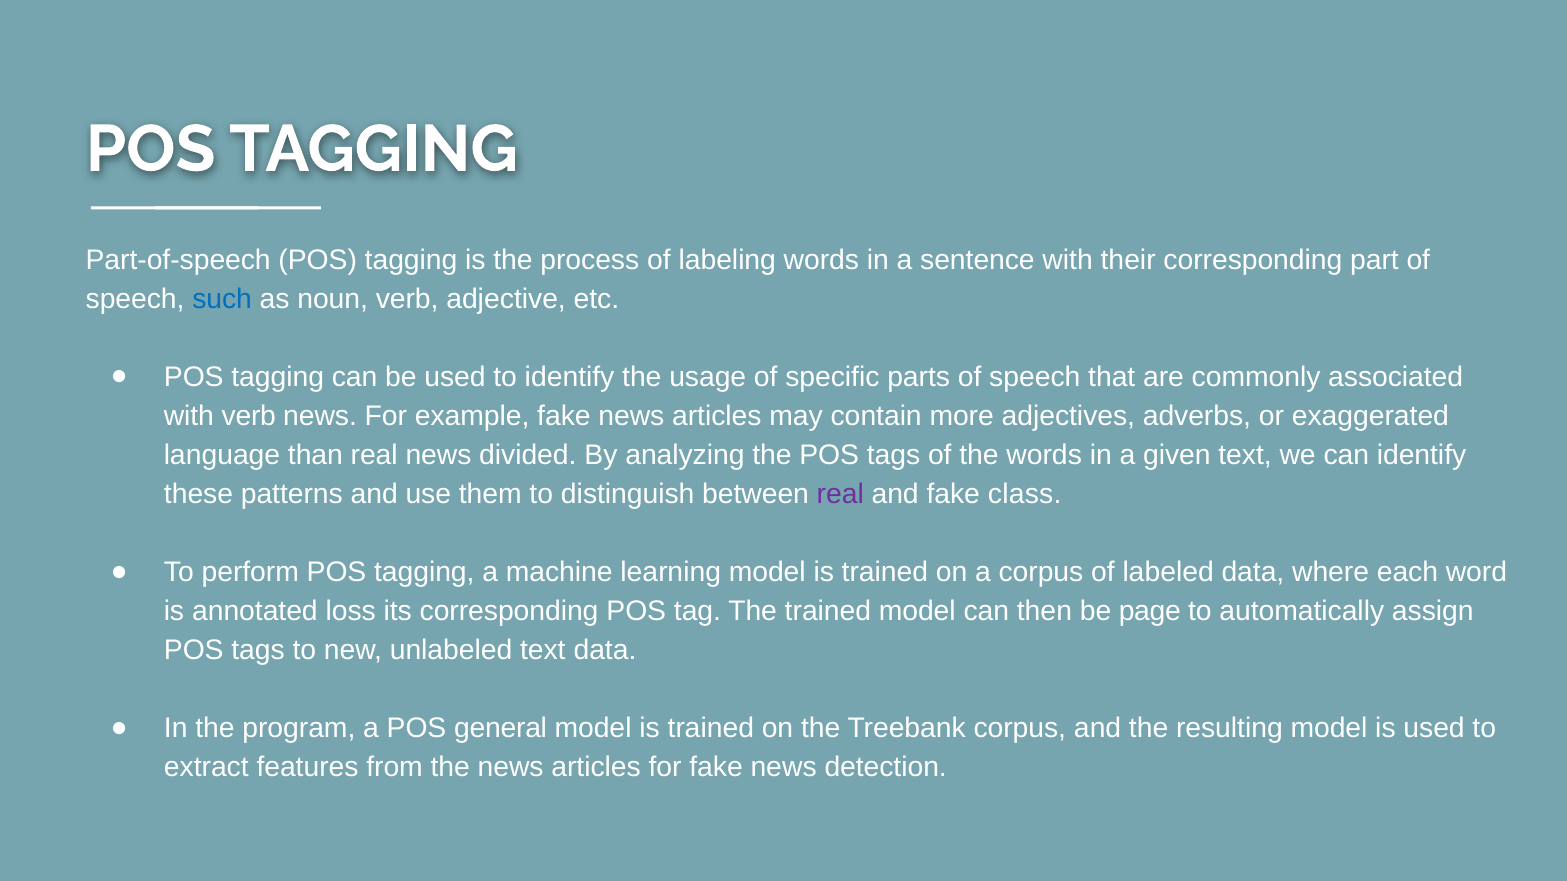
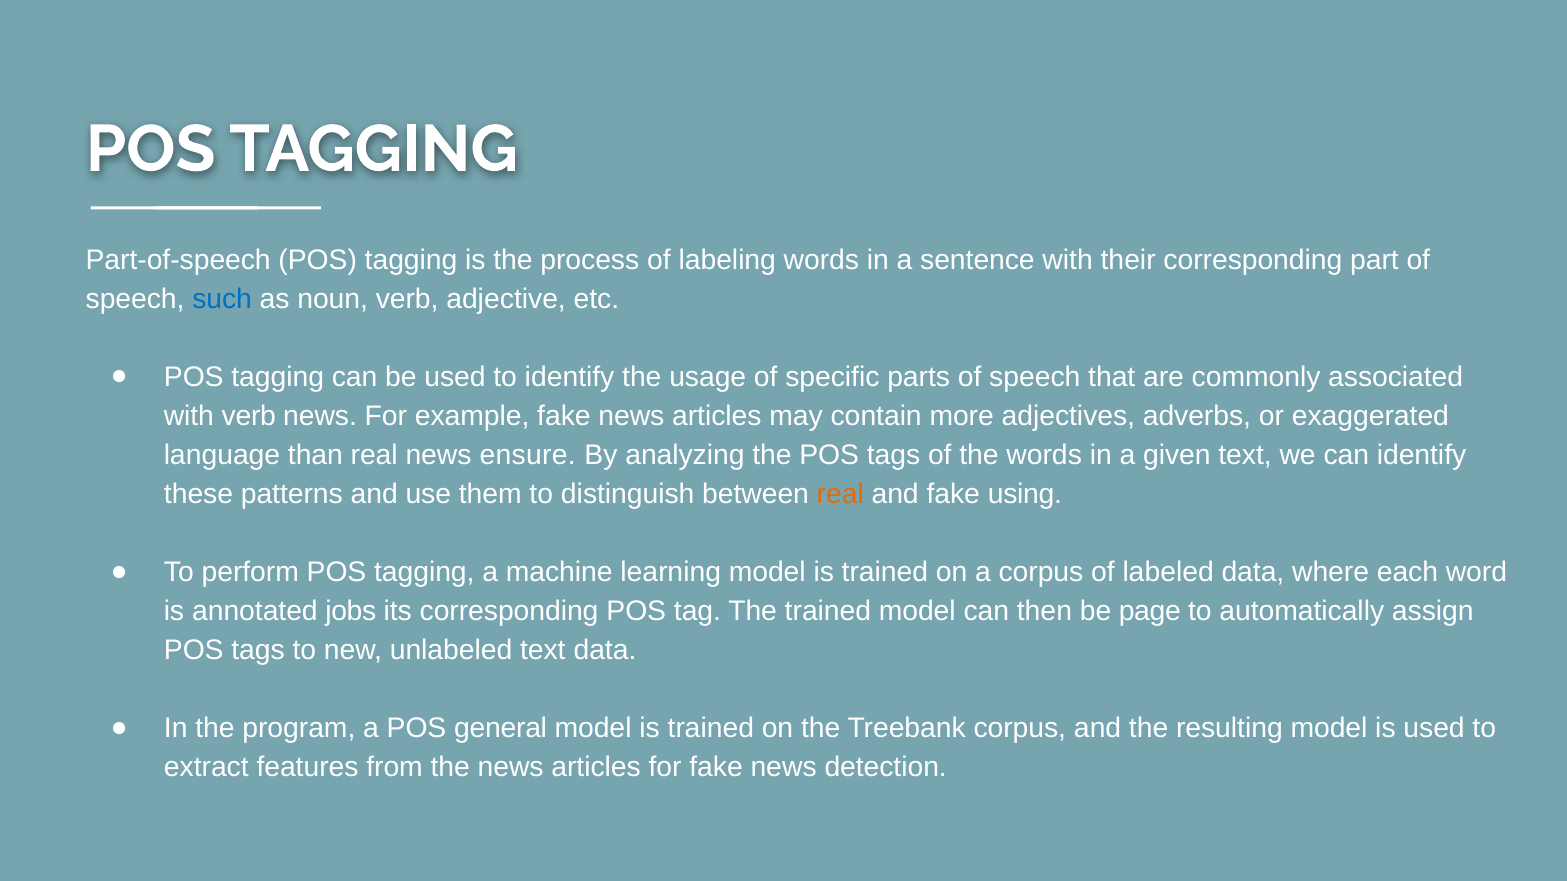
divided: divided -> ensure
real at (840, 495) colour: purple -> orange
class: class -> using
loss: loss -> jobs
